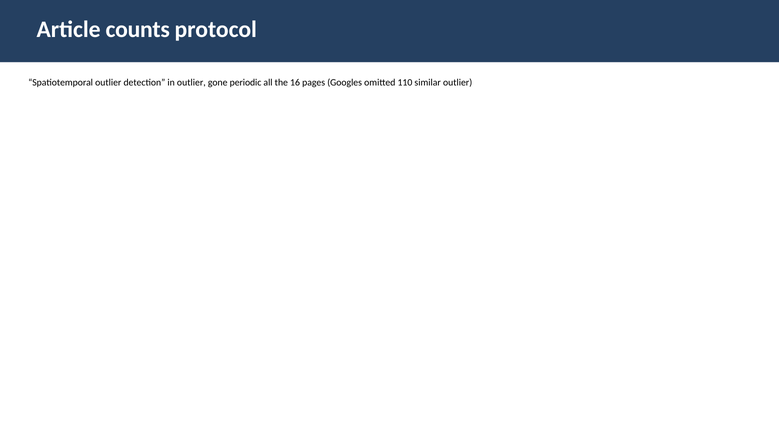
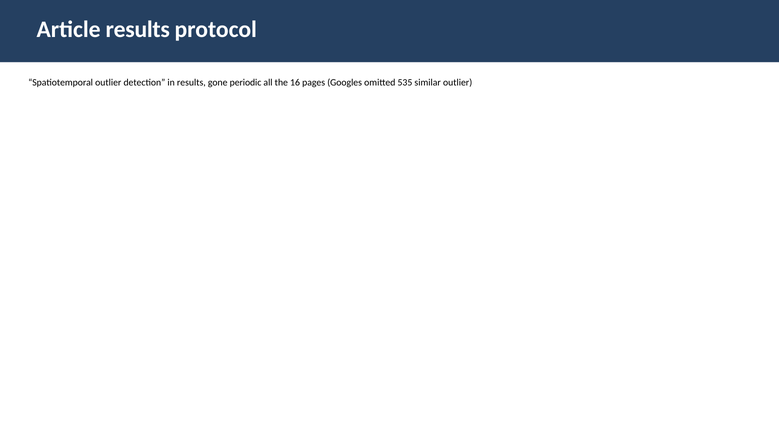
Article counts: counts -> results
in outlier: outlier -> results
110: 110 -> 535
